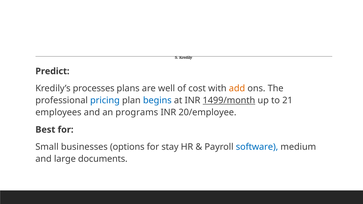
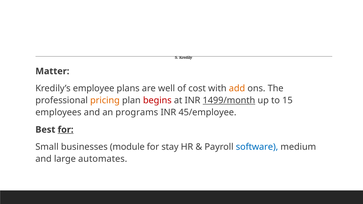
Predict: Predict -> Matter
processes: processes -> employee
pricing colour: blue -> orange
begins colour: blue -> red
21: 21 -> 15
20/employee: 20/employee -> 45/employee
for at (66, 130) underline: none -> present
options: options -> module
documents: documents -> automates
